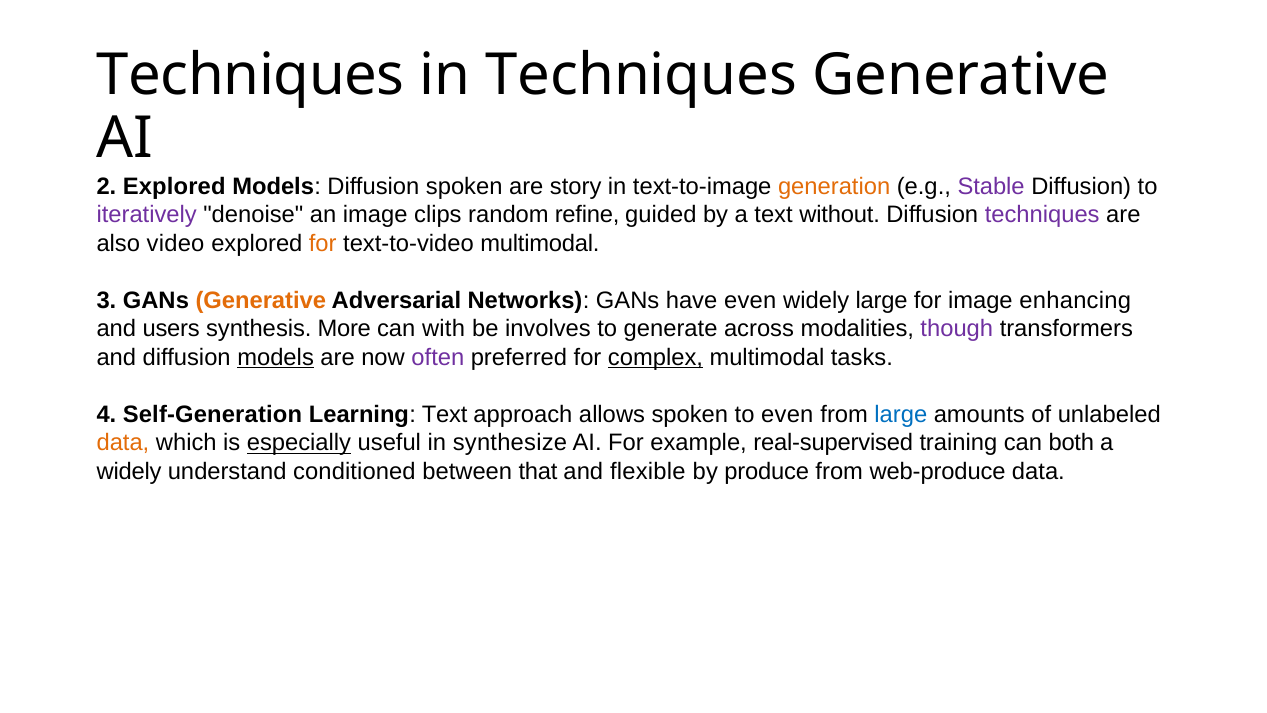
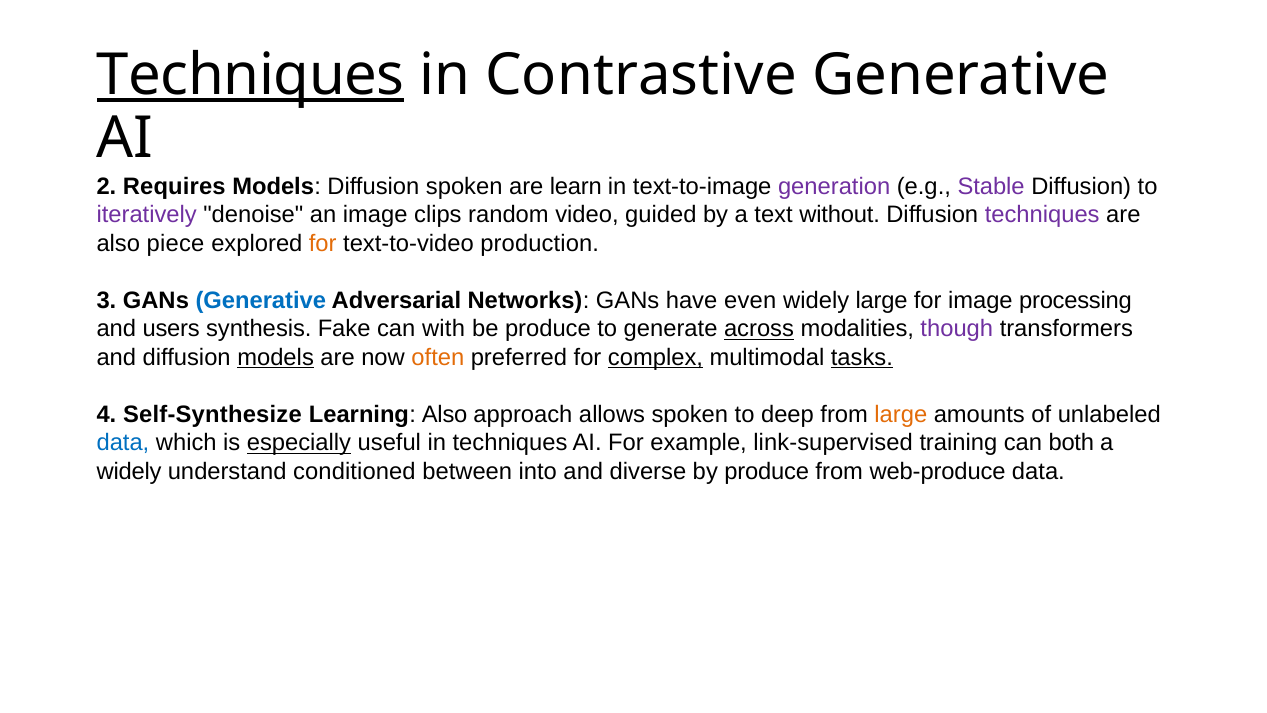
Techniques at (251, 75) underline: none -> present
in Techniques: Techniques -> Contrastive
2 Explored: Explored -> Requires
story: story -> learn
generation colour: orange -> purple
refine: refine -> video
video: video -> piece
text-to-video multimodal: multimodal -> production
Generative at (261, 300) colour: orange -> blue
enhancing: enhancing -> processing
More: More -> Fake
be involves: involves -> produce
across underline: none -> present
often colour: purple -> orange
tasks underline: none -> present
Self-Generation: Self-Generation -> Self-Synthesize
Learning Text: Text -> Also
to even: even -> deep
large at (901, 414) colour: blue -> orange
data at (123, 443) colour: orange -> blue
in synthesize: synthesize -> techniques
real-supervised: real-supervised -> link-supervised
that: that -> into
flexible: flexible -> diverse
